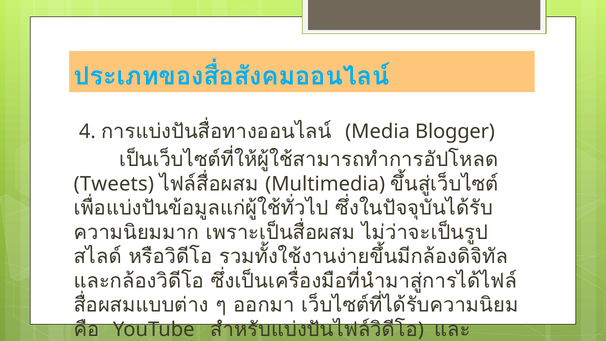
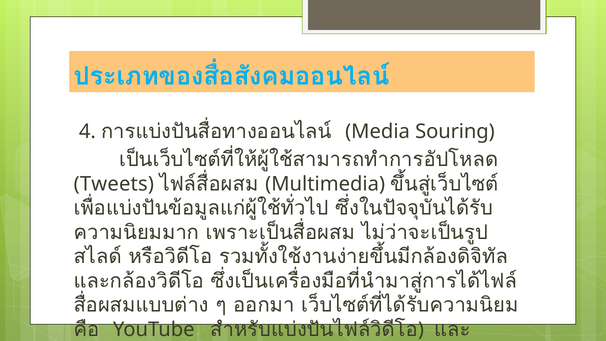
Blogger: Blogger -> Souring
